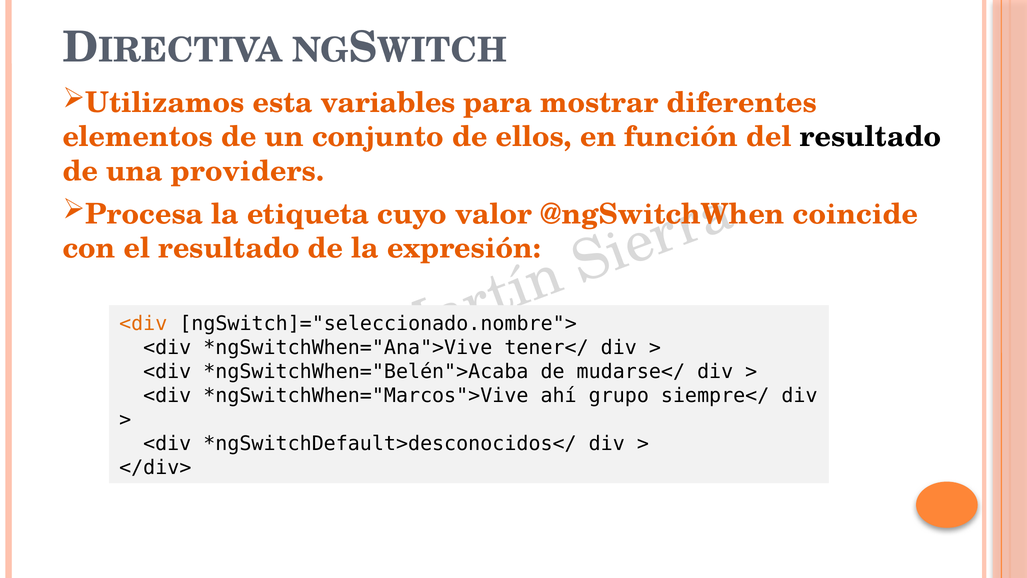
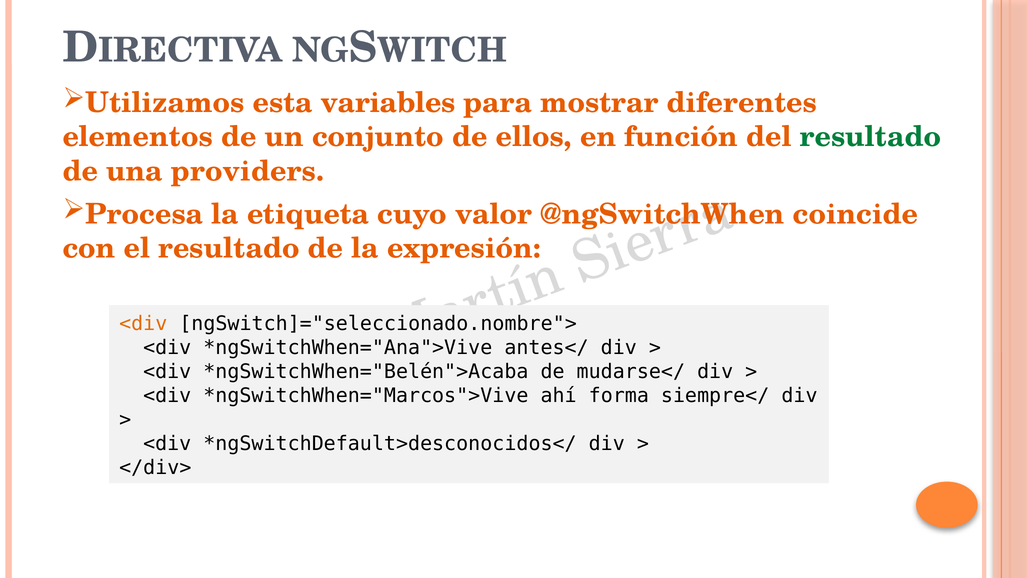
resultado at (870, 137) colour: black -> green
tener</: tener</ -> antes</
grupo: grupo -> forma
